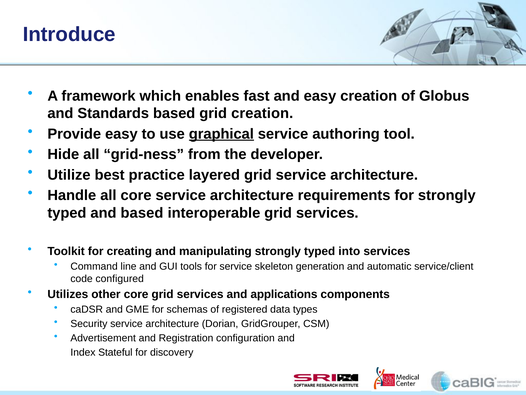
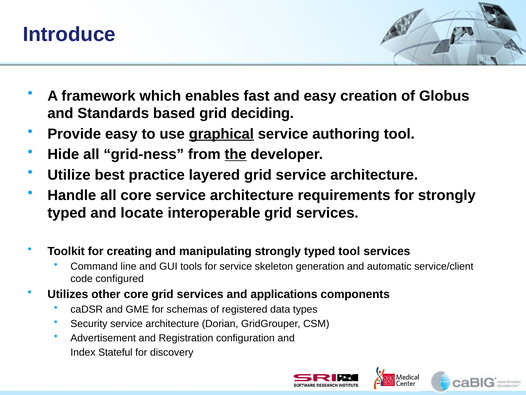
grid creation: creation -> deciding
the underline: none -> present
and based: based -> locate
typed into: into -> tool
